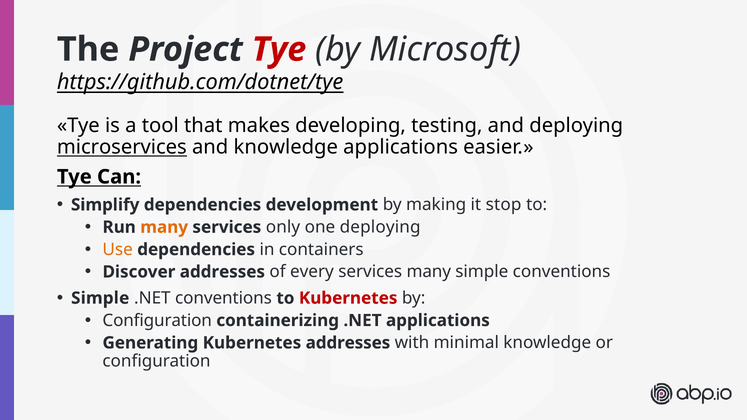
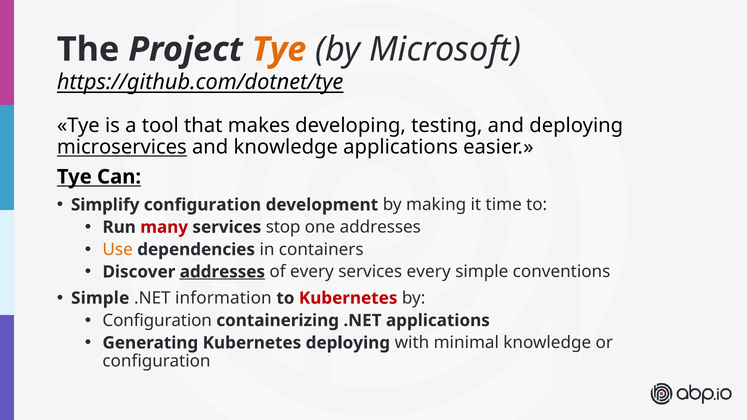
Tye at (279, 49) colour: red -> orange
Simplify dependencies: dependencies -> configuration
stop: stop -> time
many at (164, 227) colour: orange -> red
only: only -> stop
one deploying: deploying -> addresses
addresses at (222, 272) underline: none -> present
services many: many -> every
.NET conventions: conventions -> information
Kubernetes addresses: addresses -> deploying
